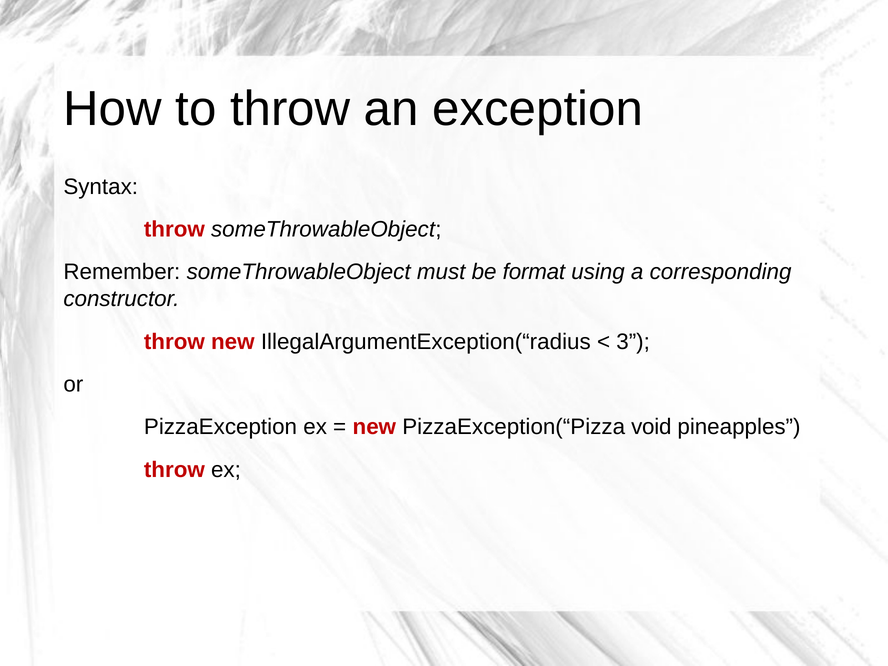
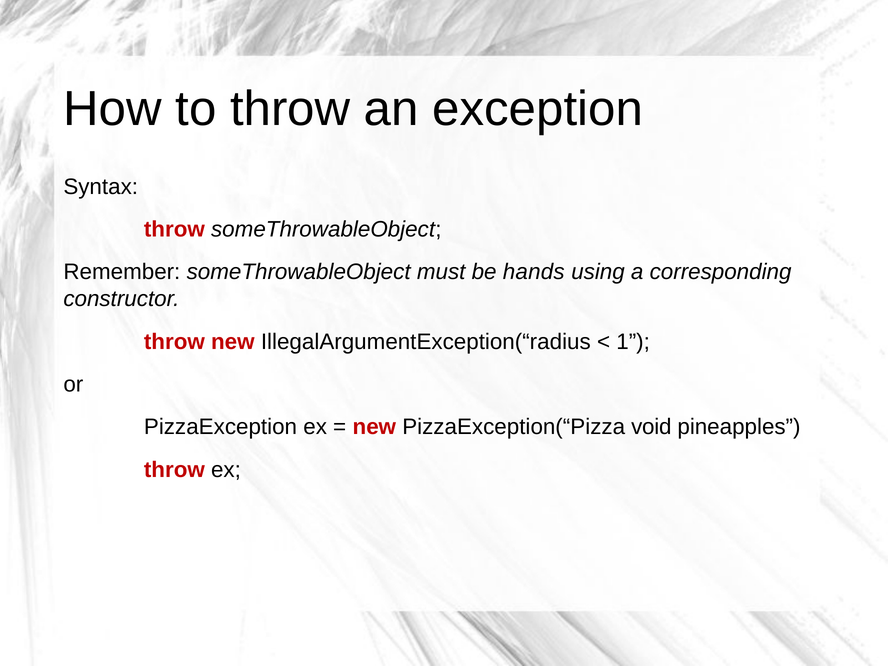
format: format -> hands
3: 3 -> 1
